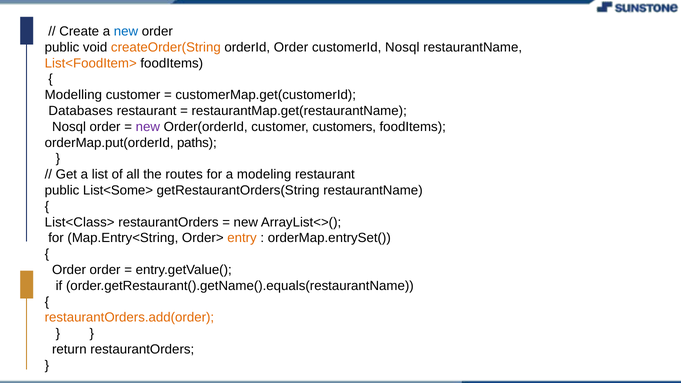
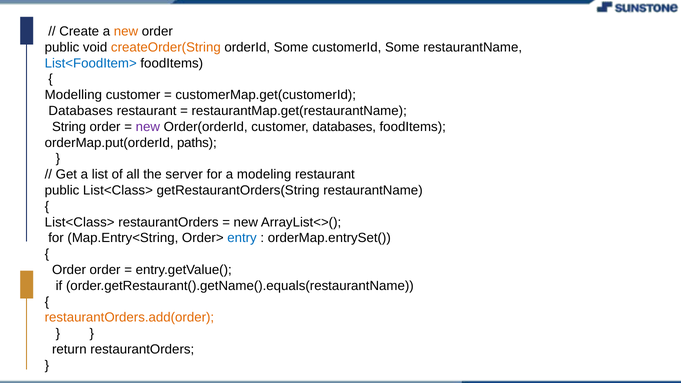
new at (126, 31) colour: blue -> orange
orderId Order: Order -> Some
customerId Nosql: Nosql -> Some
List<FoodItem> colour: orange -> blue
Nosql at (69, 127): Nosql -> String
customer customers: customers -> databases
routes: routes -> server
public List<Some>: List<Some> -> List<Class>
entry colour: orange -> blue
